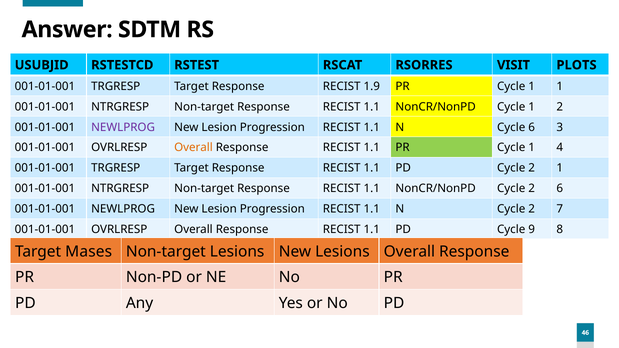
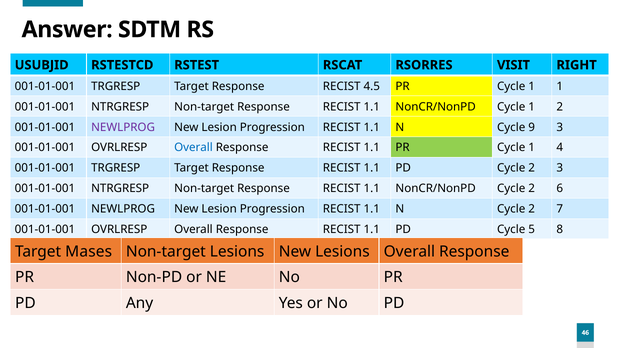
PLOTS: PLOTS -> RIGHT
1.9: 1.9 -> 4.5
Cycle 6: 6 -> 9
Overall at (193, 148) colour: orange -> blue
2 1: 1 -> 3
9: 9 -> 5
